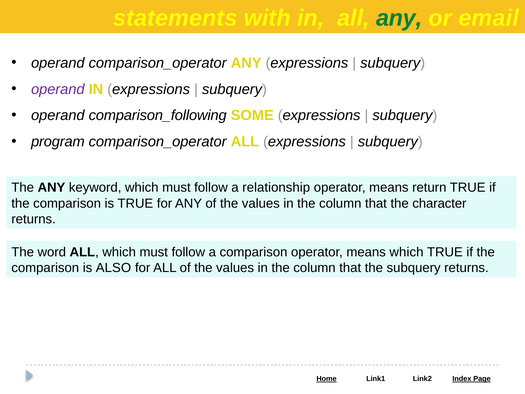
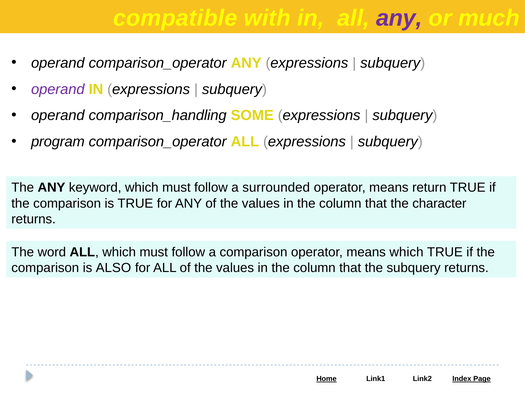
statements: statements -> compatible
any at (399, 18) colour: green -> purple
email: email -> much
comparison_following: comparison_following -> comparison_handling
relationship: relationship -> surrounded
